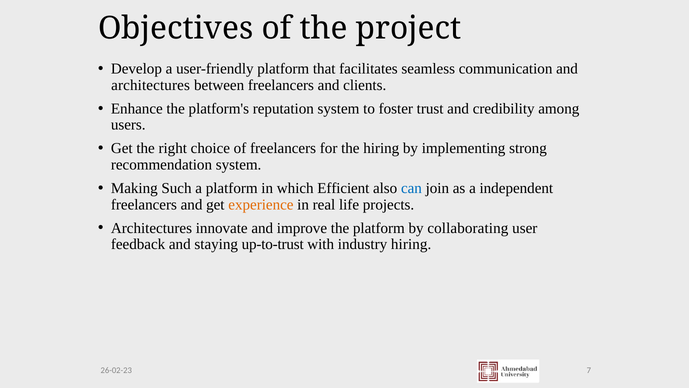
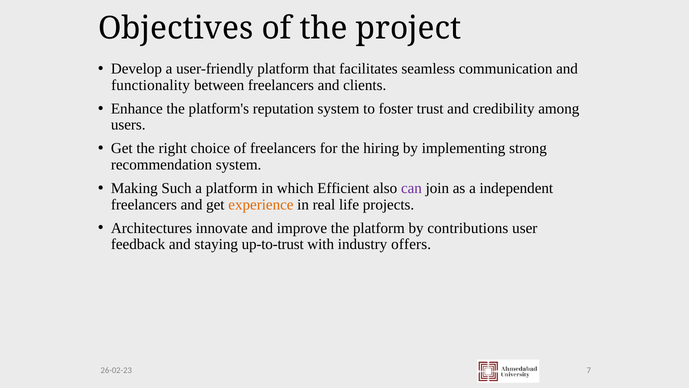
architectures at (151, 85): architectures -> functionality
can colour: blue -> purple
collaborating: collaborating -> contributions
industry hiring: hiring -> offers
